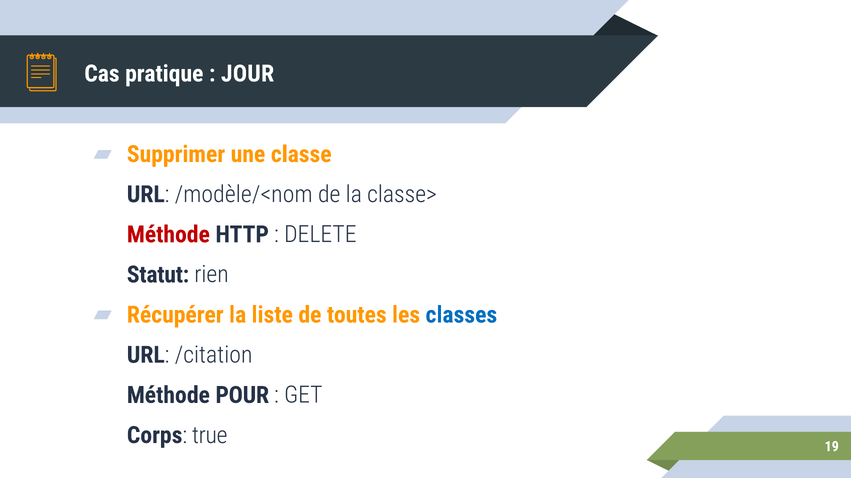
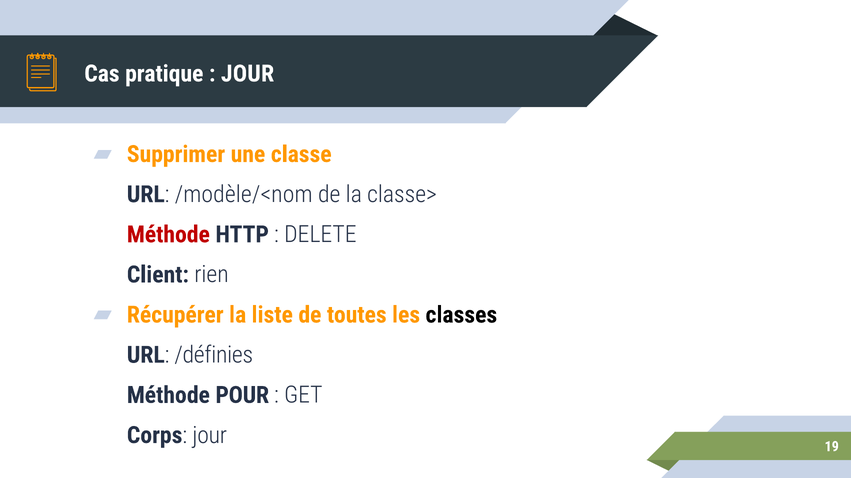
Statut: Statut -> Client
classes colour: blue -> black
/citation: /citation -> /définies
Corps true: true -> jour
